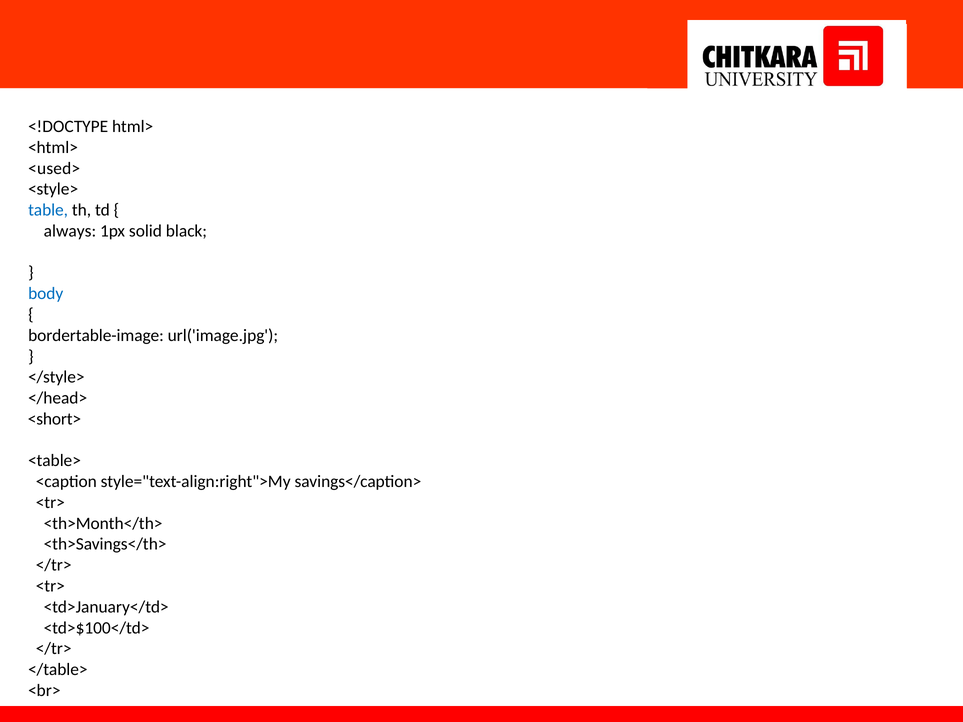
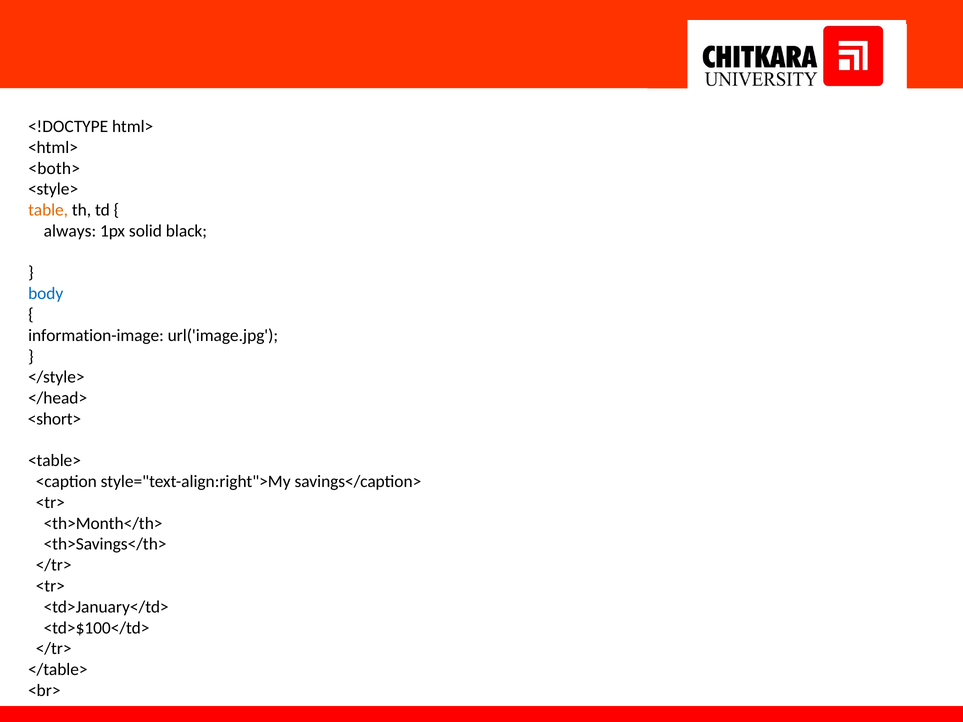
<used>: <used> -> <both>
table colour: blue -> orange
bordertable-image: bordertable-image -> information-image
